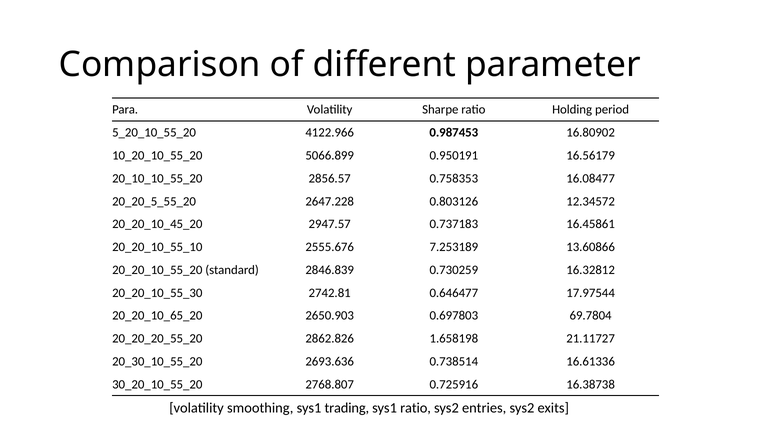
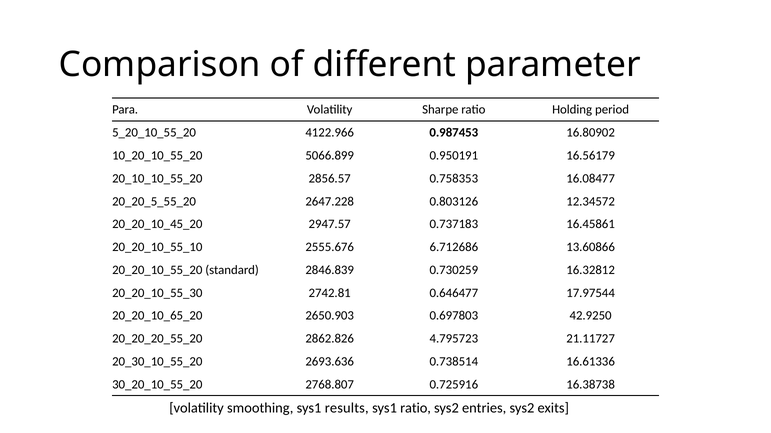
7.253189: 7.253189 -> 6.712686
69.7804: 69.7804 -> 42.9250
1.658198: 1.658198 -> 4.795723
trading: trading -> results
